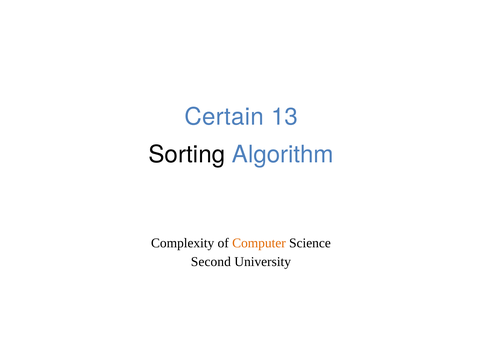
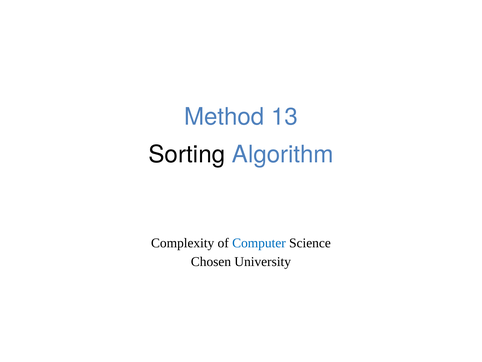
Certain: Certain -> Method
Computer colour: orange -> blue
Second: Second -> Chosen
